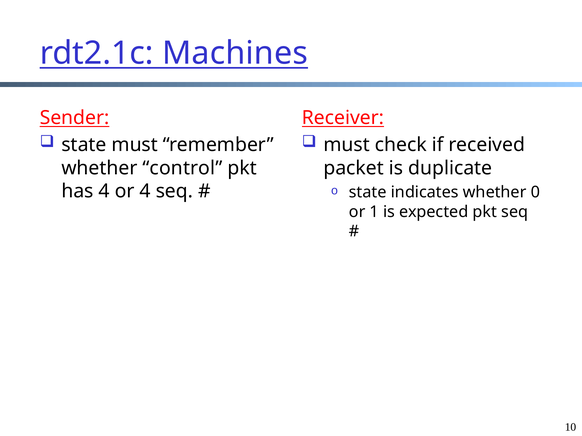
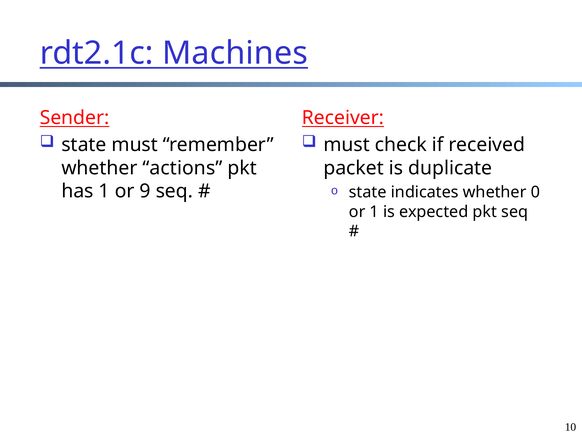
control: control -> actions
has 4: 4 -> 1
or 4: 4 -> 9
